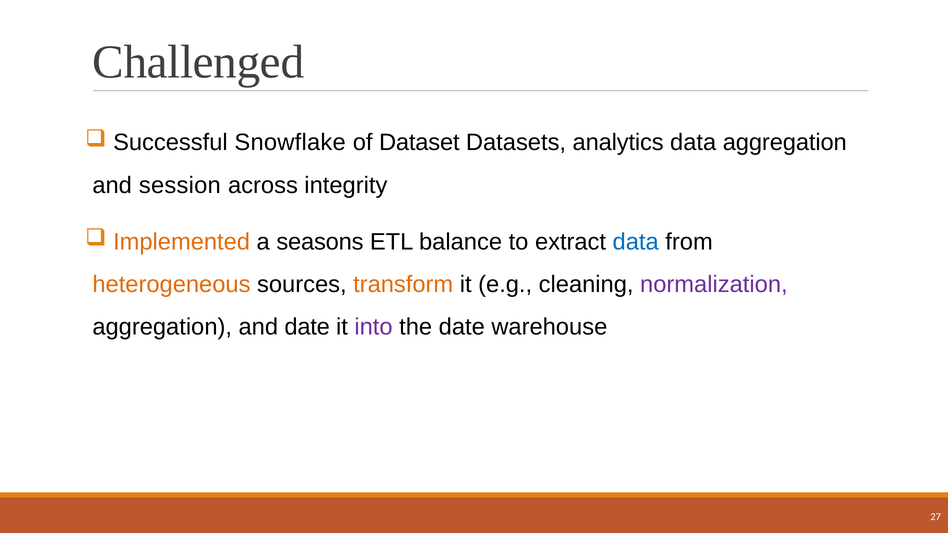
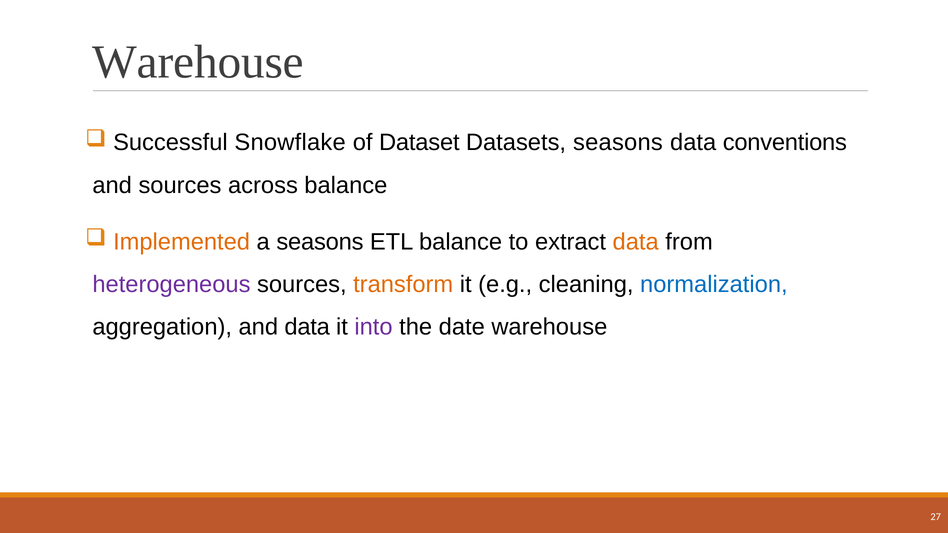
Challenged at (198, 62): Challenged -> Warehouse
Datasets analytics: analytics -> seasons
data aggregation: aggregation -> conventions
and session: session -> sources
across integrity: integrity -> balance
data at (636, 242) colour: blue -> orange
heterogeneous colour: orange -> purple
normalization colour: purple -> blue
and date: date -> data
